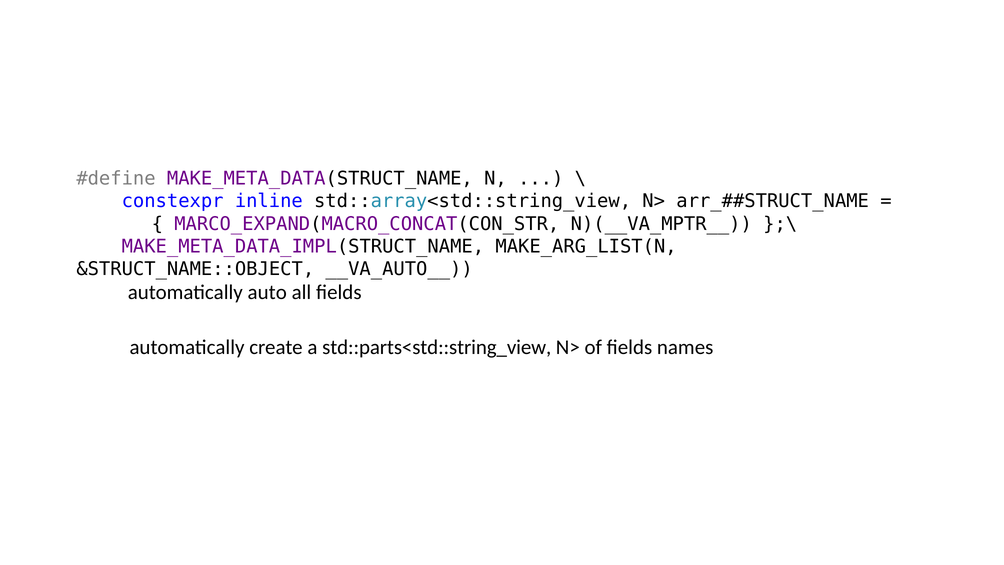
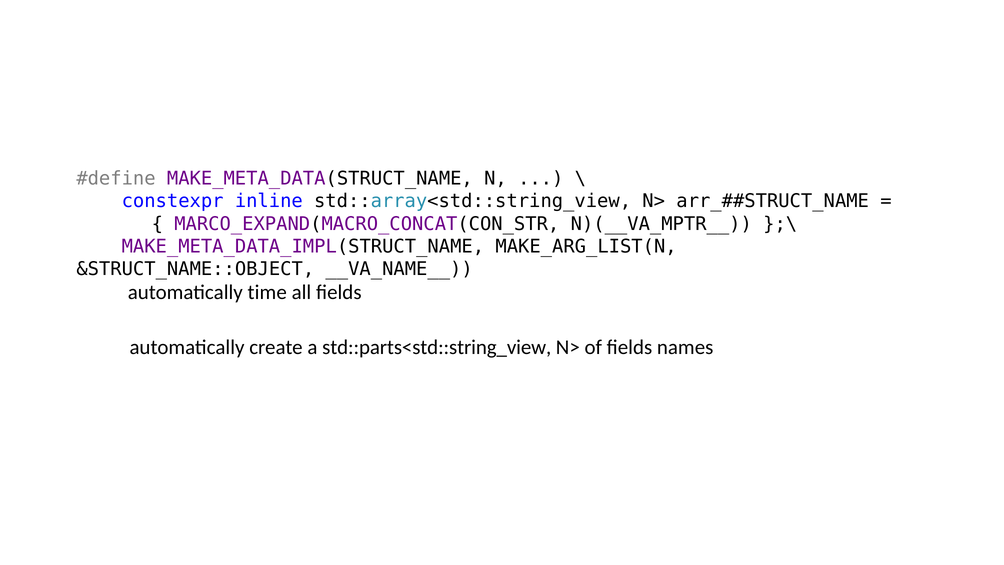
__VA_AUTO__: __VA_AUTO__ -> __VA_NAME__
auto: auto -> time
